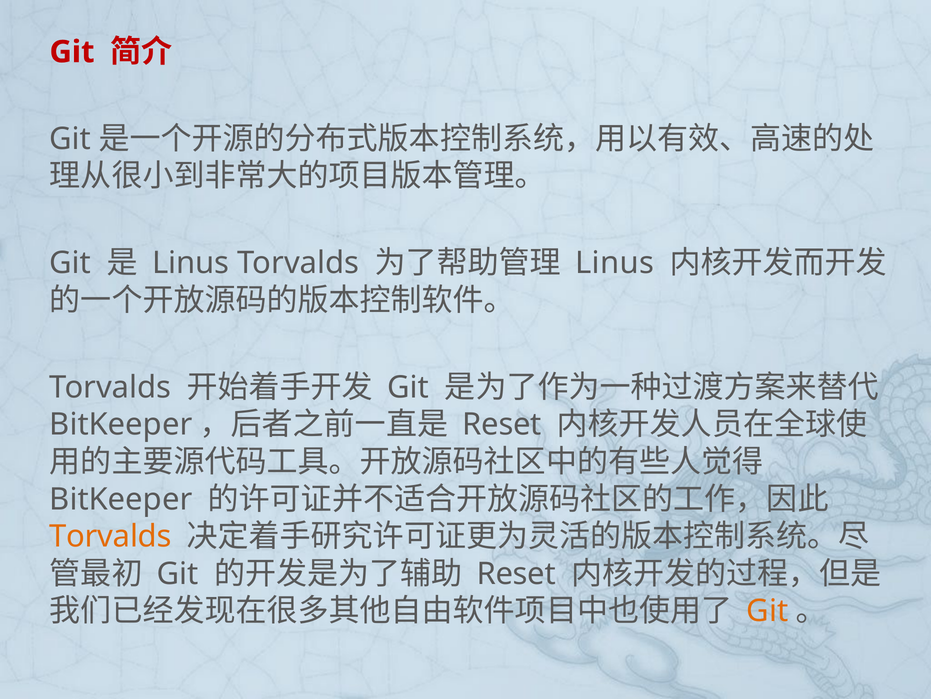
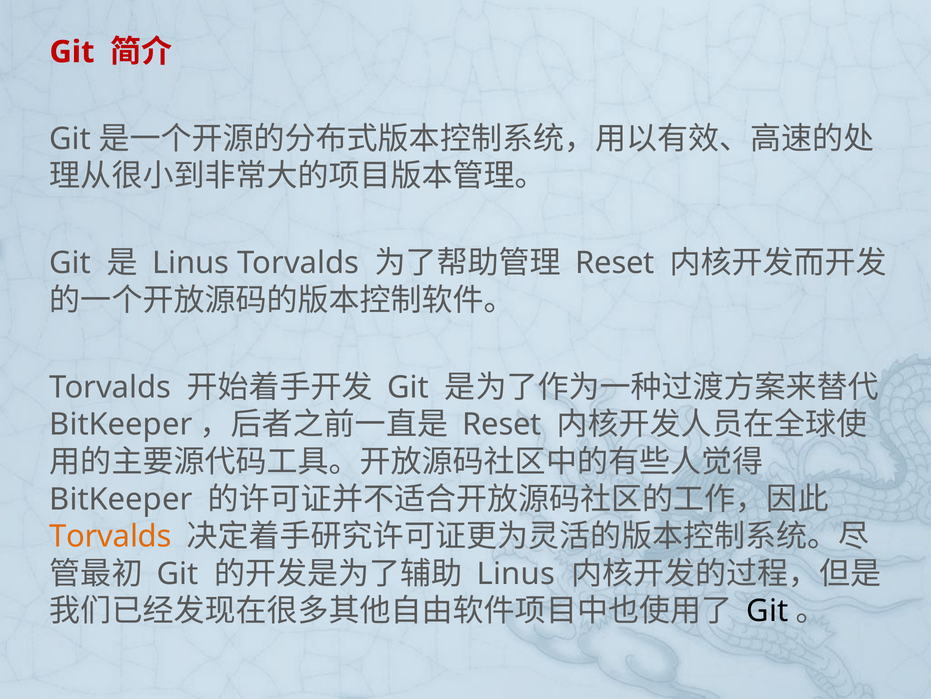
Linus at (615, 263): Linus -> Reset
Reset at (516, 573): Reset -> Linus
Git at (767, 610) colour: orange -> black
